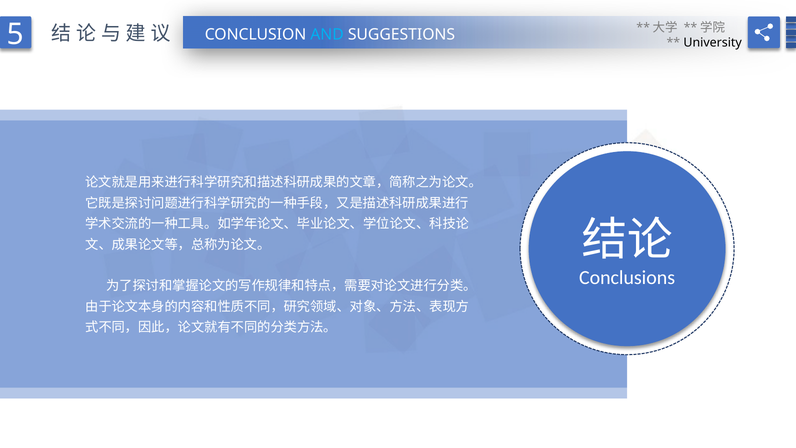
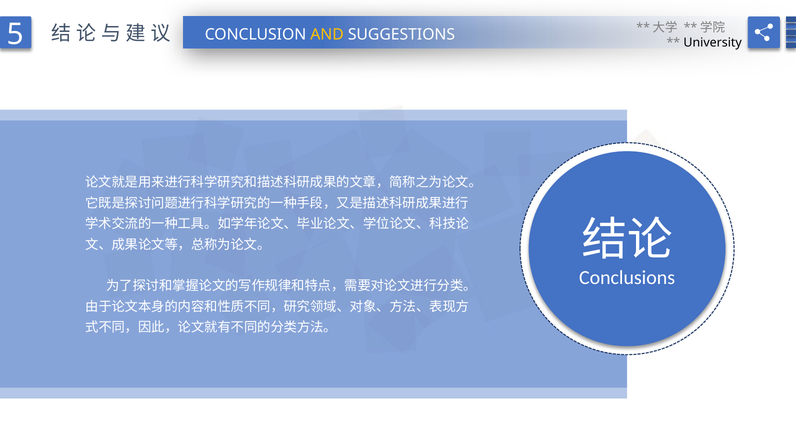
AND colour: light blue -> yellow
